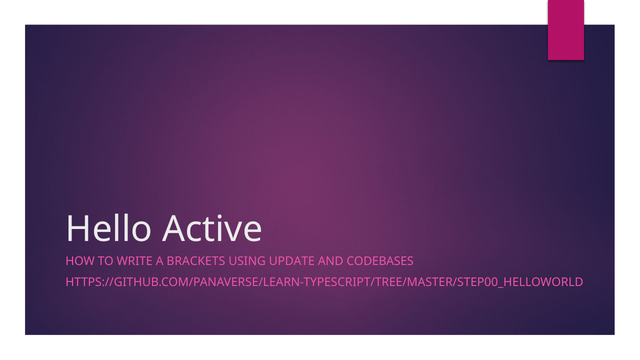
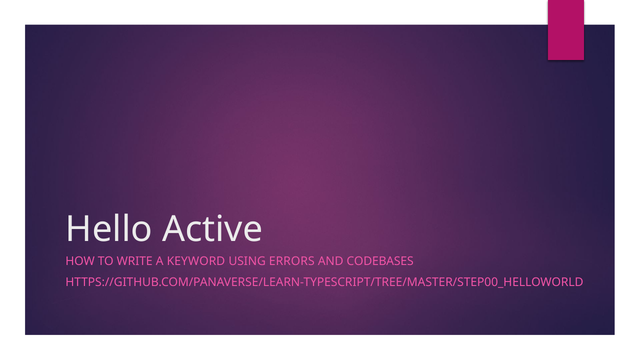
BRACKETS: BRACKETS -> KEYWORD
UPDATE: UPDATE -> ERRORS
